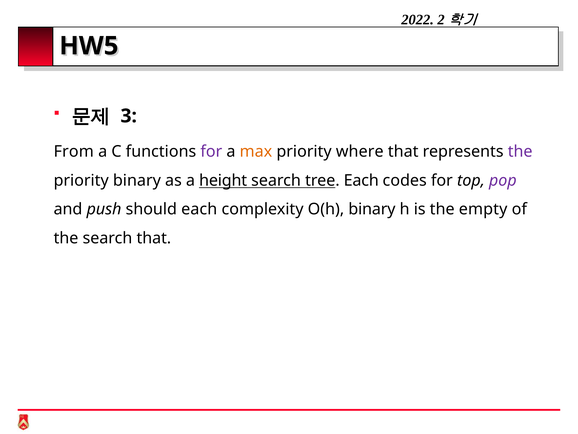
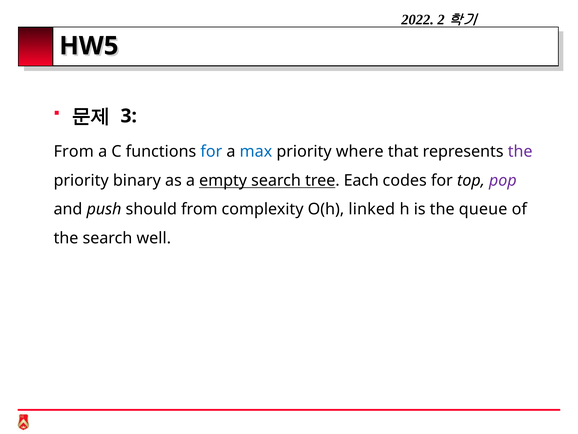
for at (211, 151) colour: purple -> blue
max colour: orange -> blue
height: height -> empty
should each: each -> from
O(h binary: binary -> linked
empty: empty -> queue
search that: that -> well
